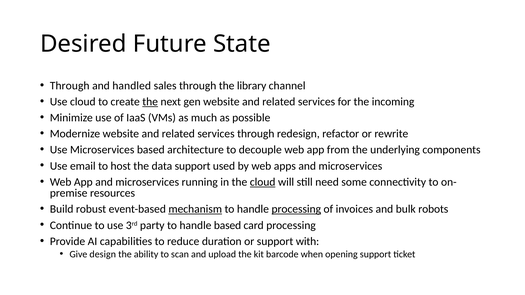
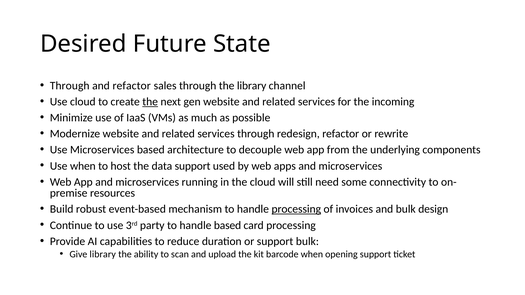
and handled: handled -> refactor
Use email: email -> when
cloud at (263, 182) underline: present -> none
mechanism underline: present -> none
robots: robots -> design
support with: with -> bulk
Give design: design -> library
